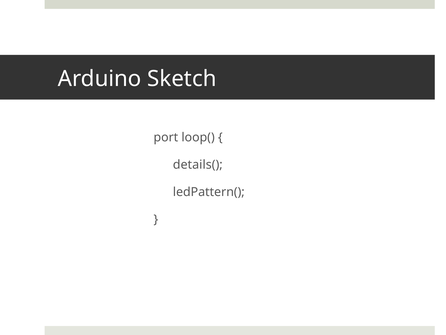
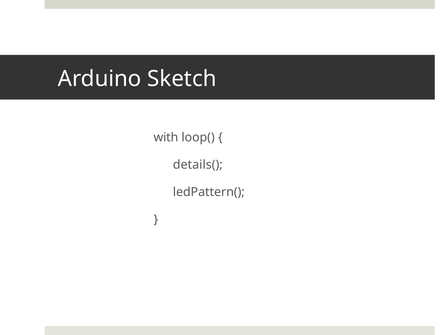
port: port -> with
